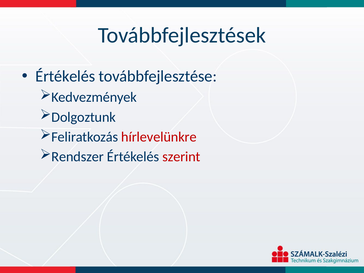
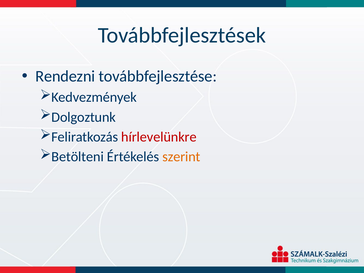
Értékelés at (65, 76): Értékelés -> Rendezni
Rendszer: Rendszer -> Betölteni
szerint colour: red -> orange
